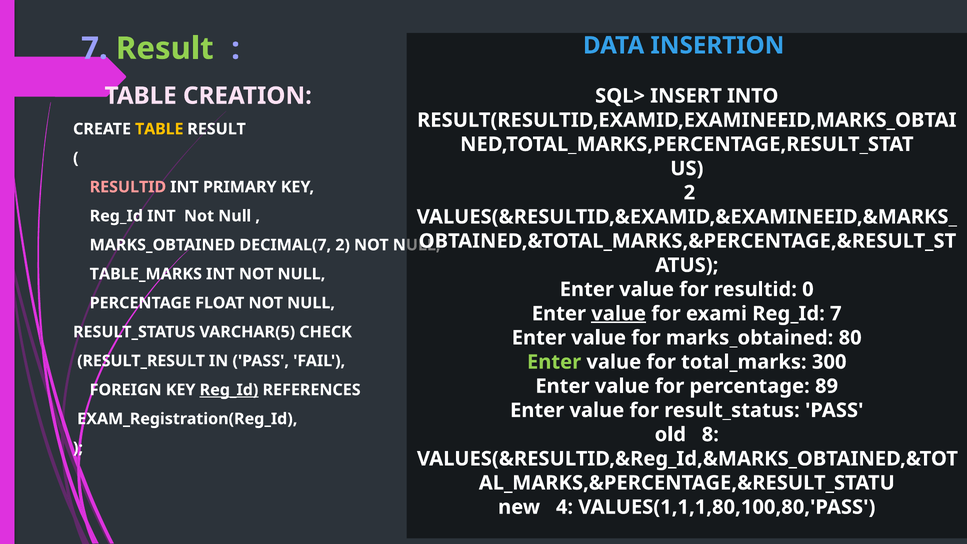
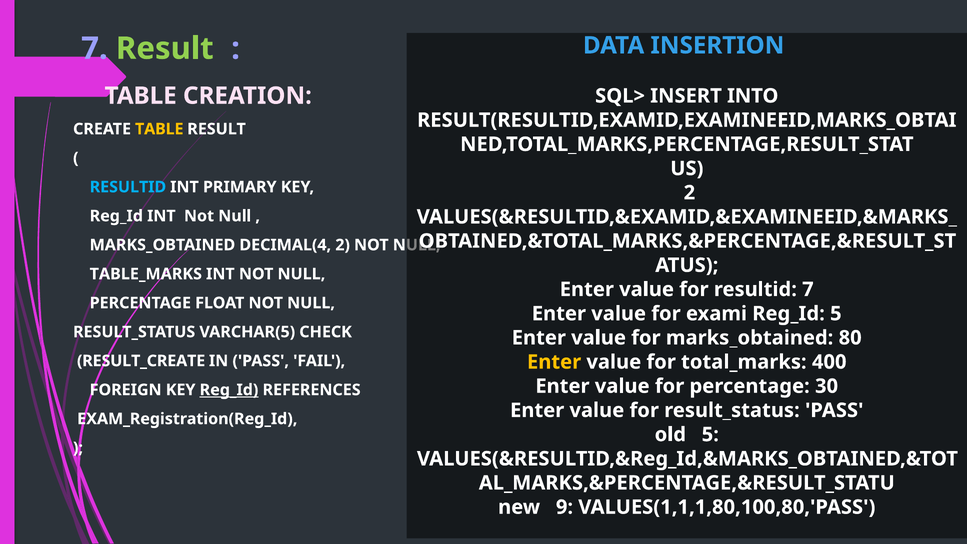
RESULTID at (128, 187) colour: pink -> light blue
DECIMAL(7: DECIMAL(7 -> DECIMAL(4
resultid 0: 0 -> 7
value at (619, 314) underline: present -> none
Reg_Id 7: 7 -> 5
RESULT_RESULT: RESULT_RESULT -> RESULT_CREATE
Enter at (554, 362) colour: light green -> yellow
300: 300 -> 400
89: 89 -> 30
old 8: 8 -> 5
4: 4 -> 9
